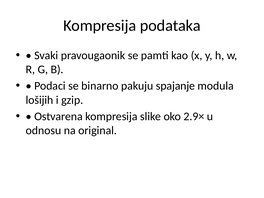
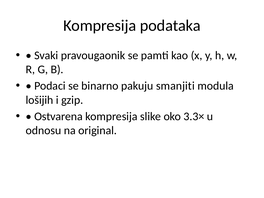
spajanje: spajanje -> smanjiti
2.9×: 2.9× -> 3.3×
